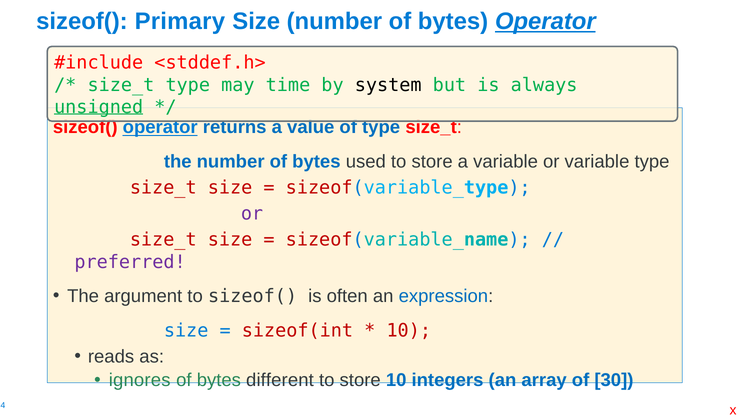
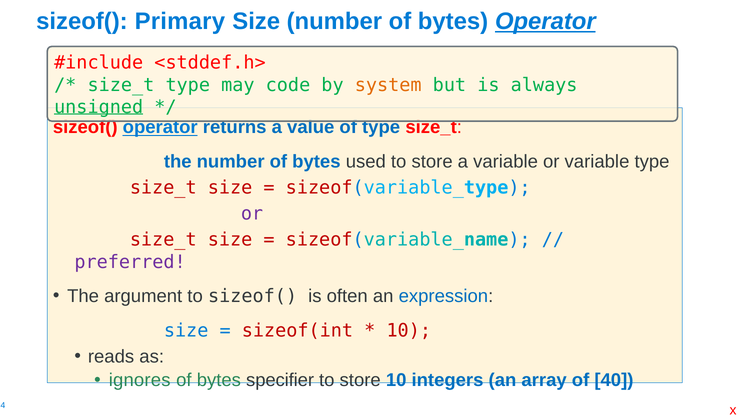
time: time -> code
system colour: black -> orange
different: different -> specifier
30: 30 -> 40
